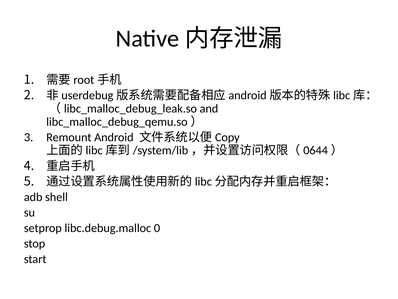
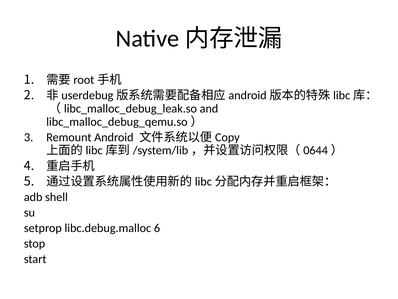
0: 0 -> 6
